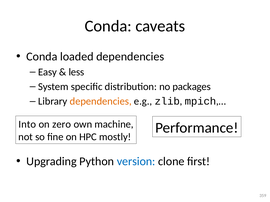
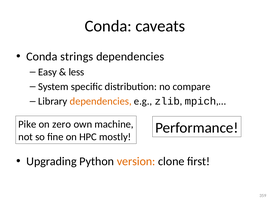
loaded: loaded -> strings
packages: packages -> compare
Into: Into -> Pike
version colour: blue -> orange
